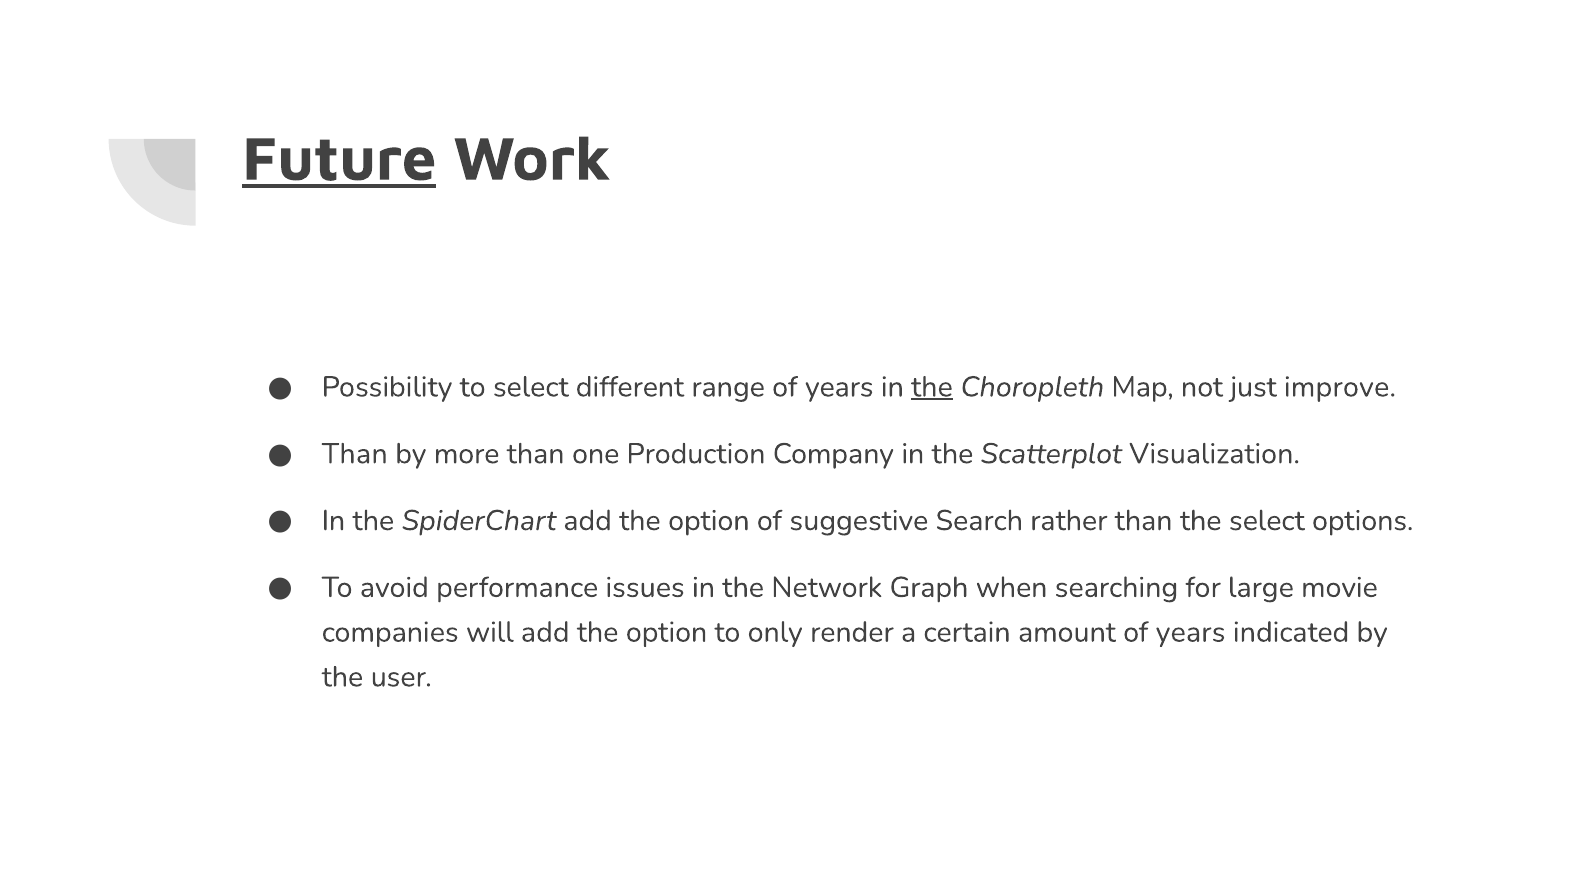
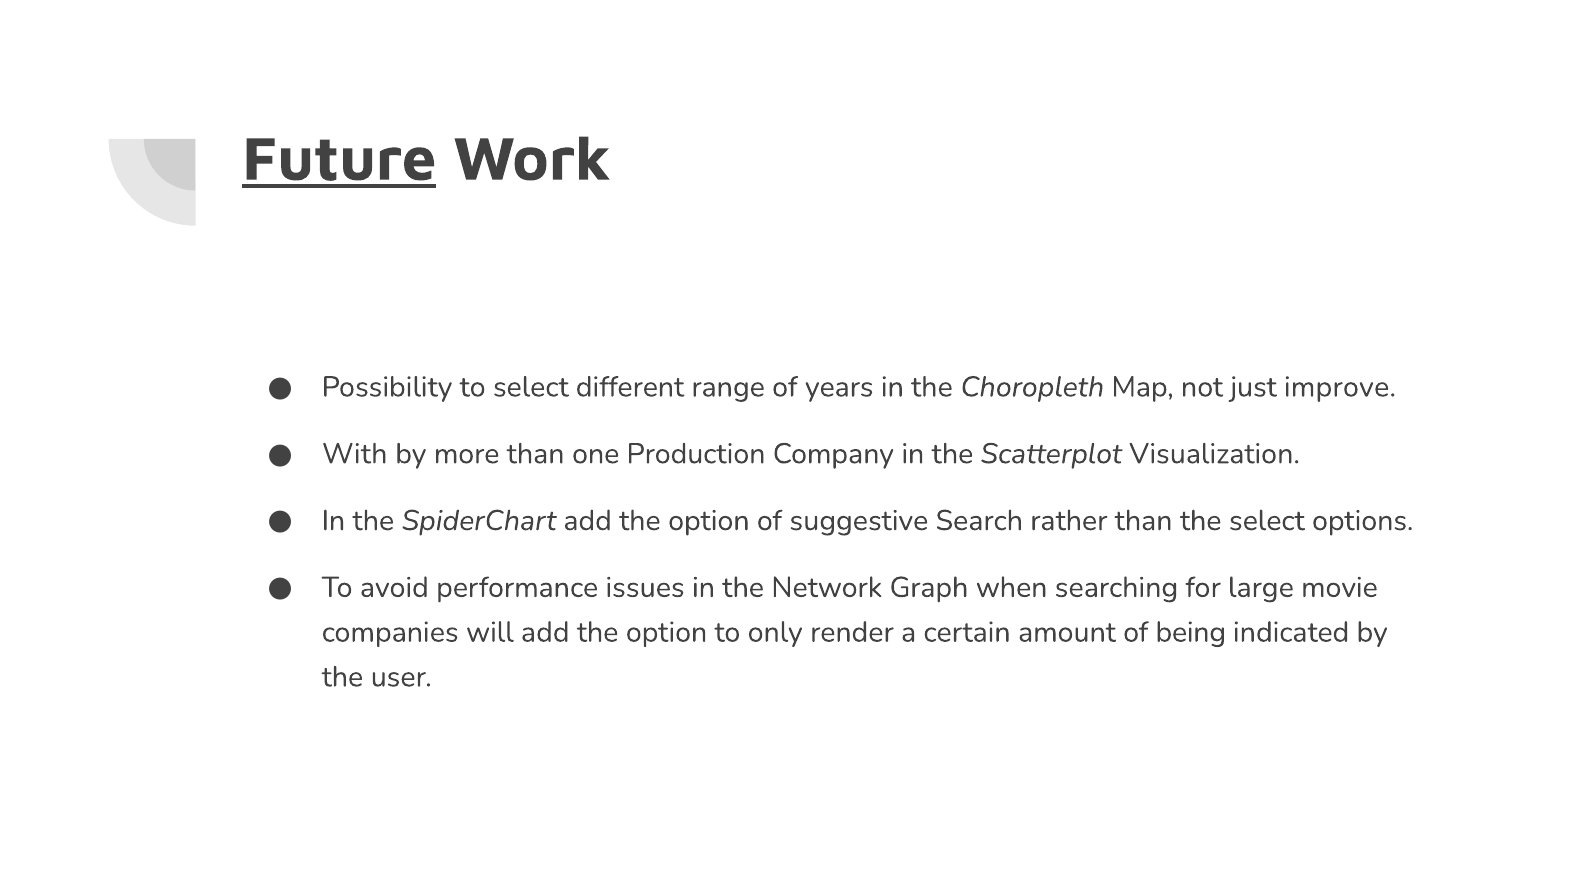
the at (932, 387) underline: present -> none
Than at (355, 453): Than -> With
amount of years: years -> being
